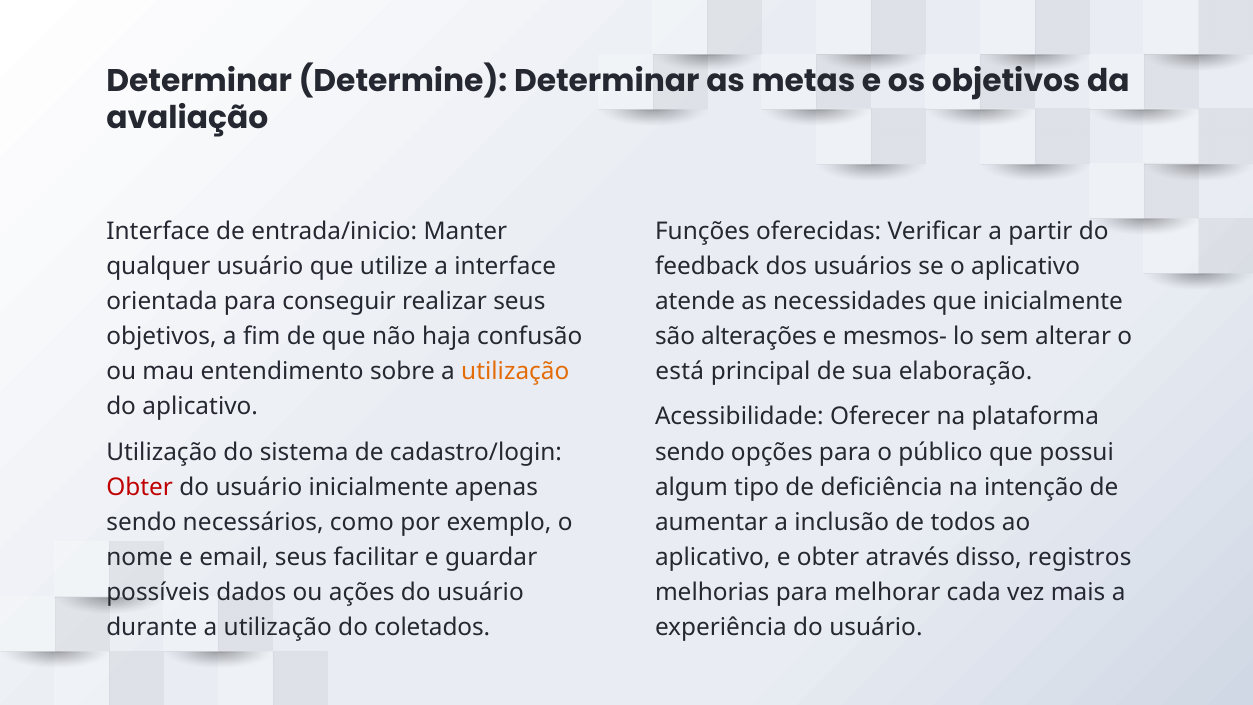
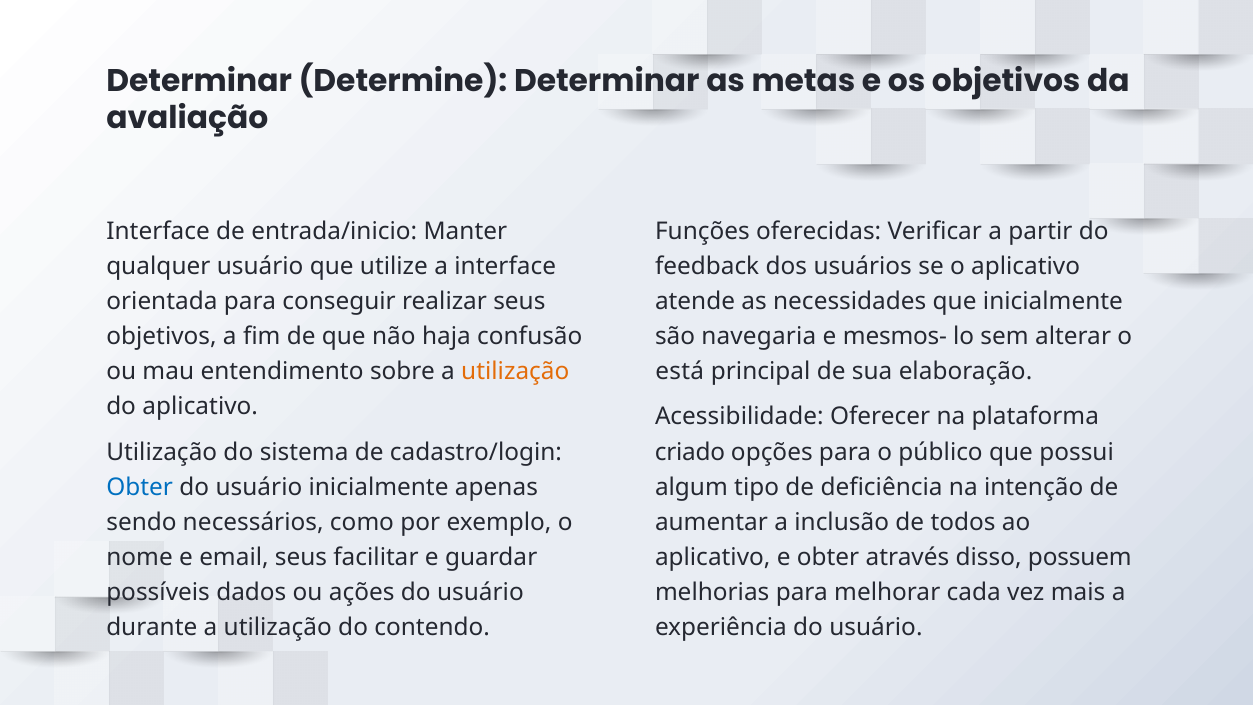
alterações: alterações -> navegaria
sendo at (690, 452): sendo -> criado
Obter at (140, 487) colour: red -> blue
registros: registros -> possuem
coletados: coletados -> contendo
